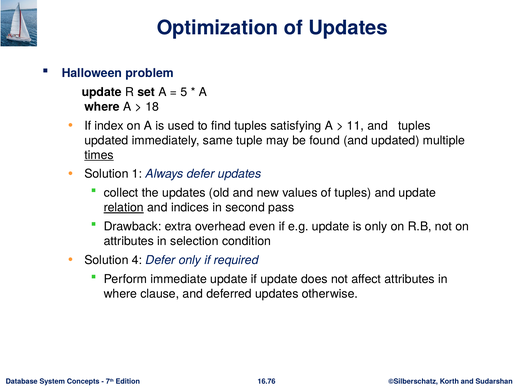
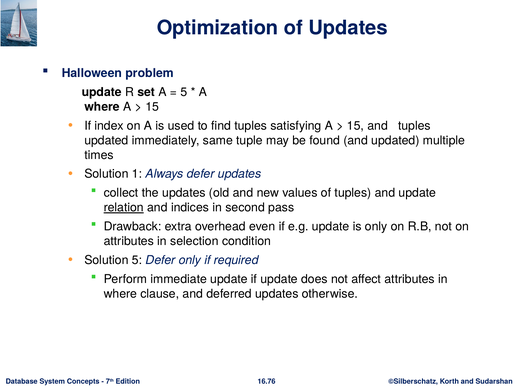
18 at (152, 107): 18 -> 15
11 at (355, 126): 11 -> 15
times underline: present -> none
Solution 4: 4 -> 5
